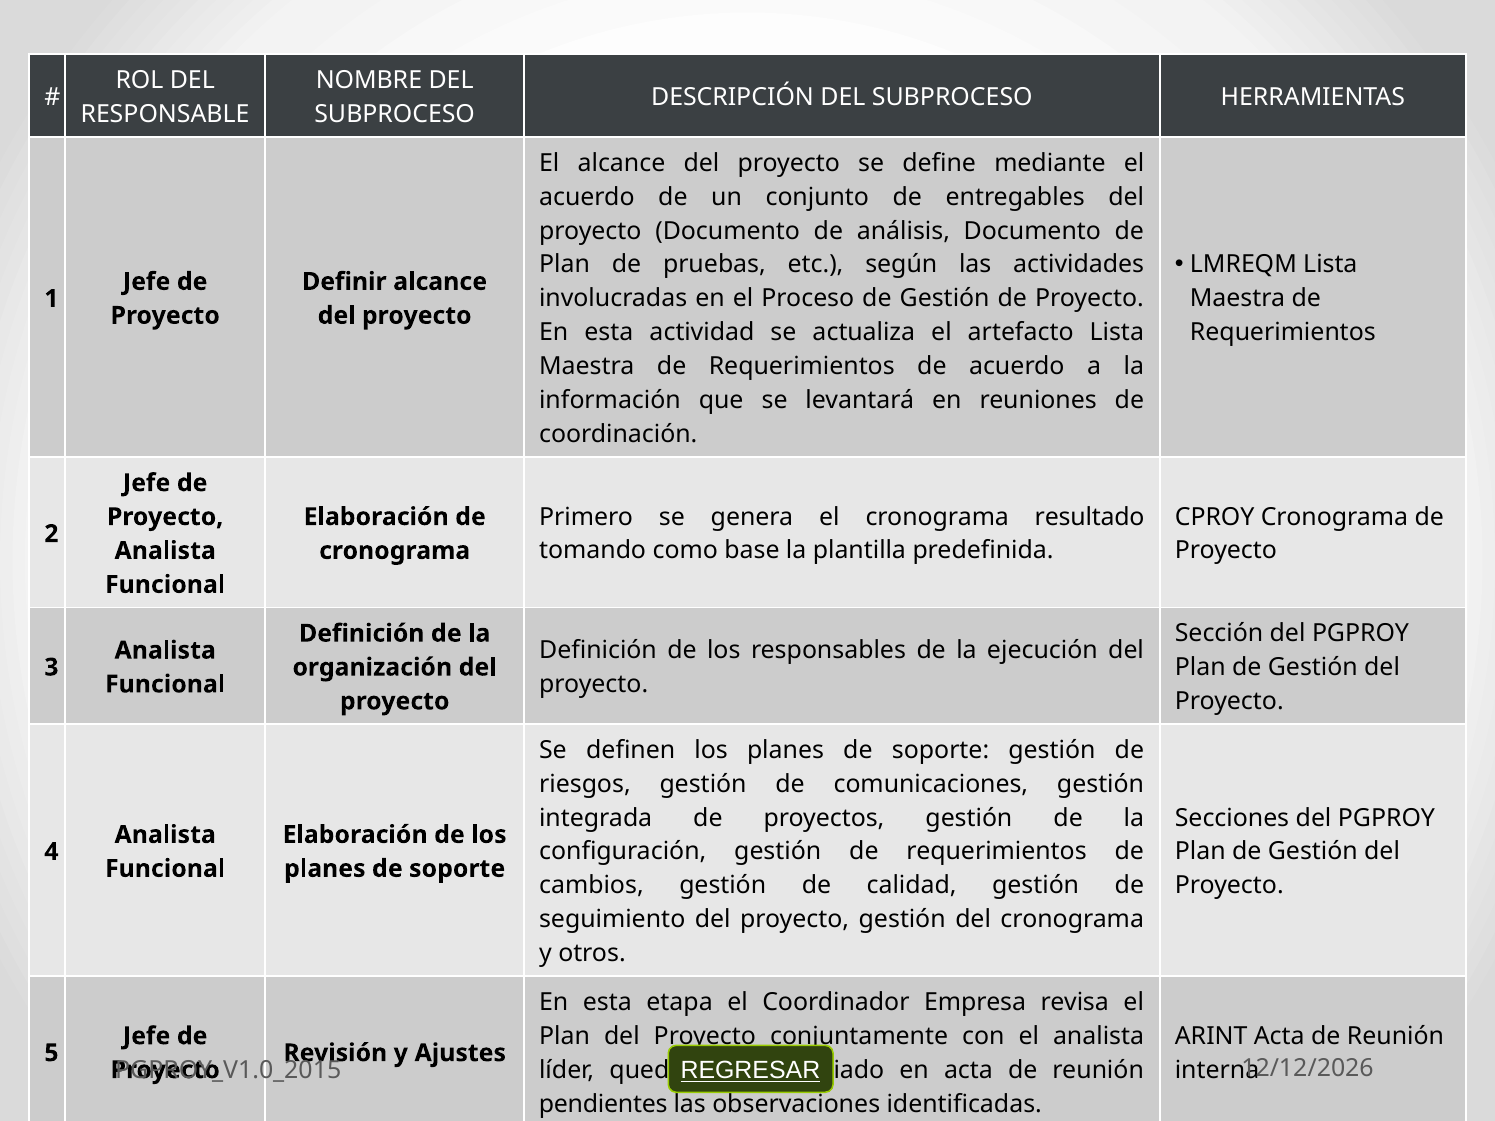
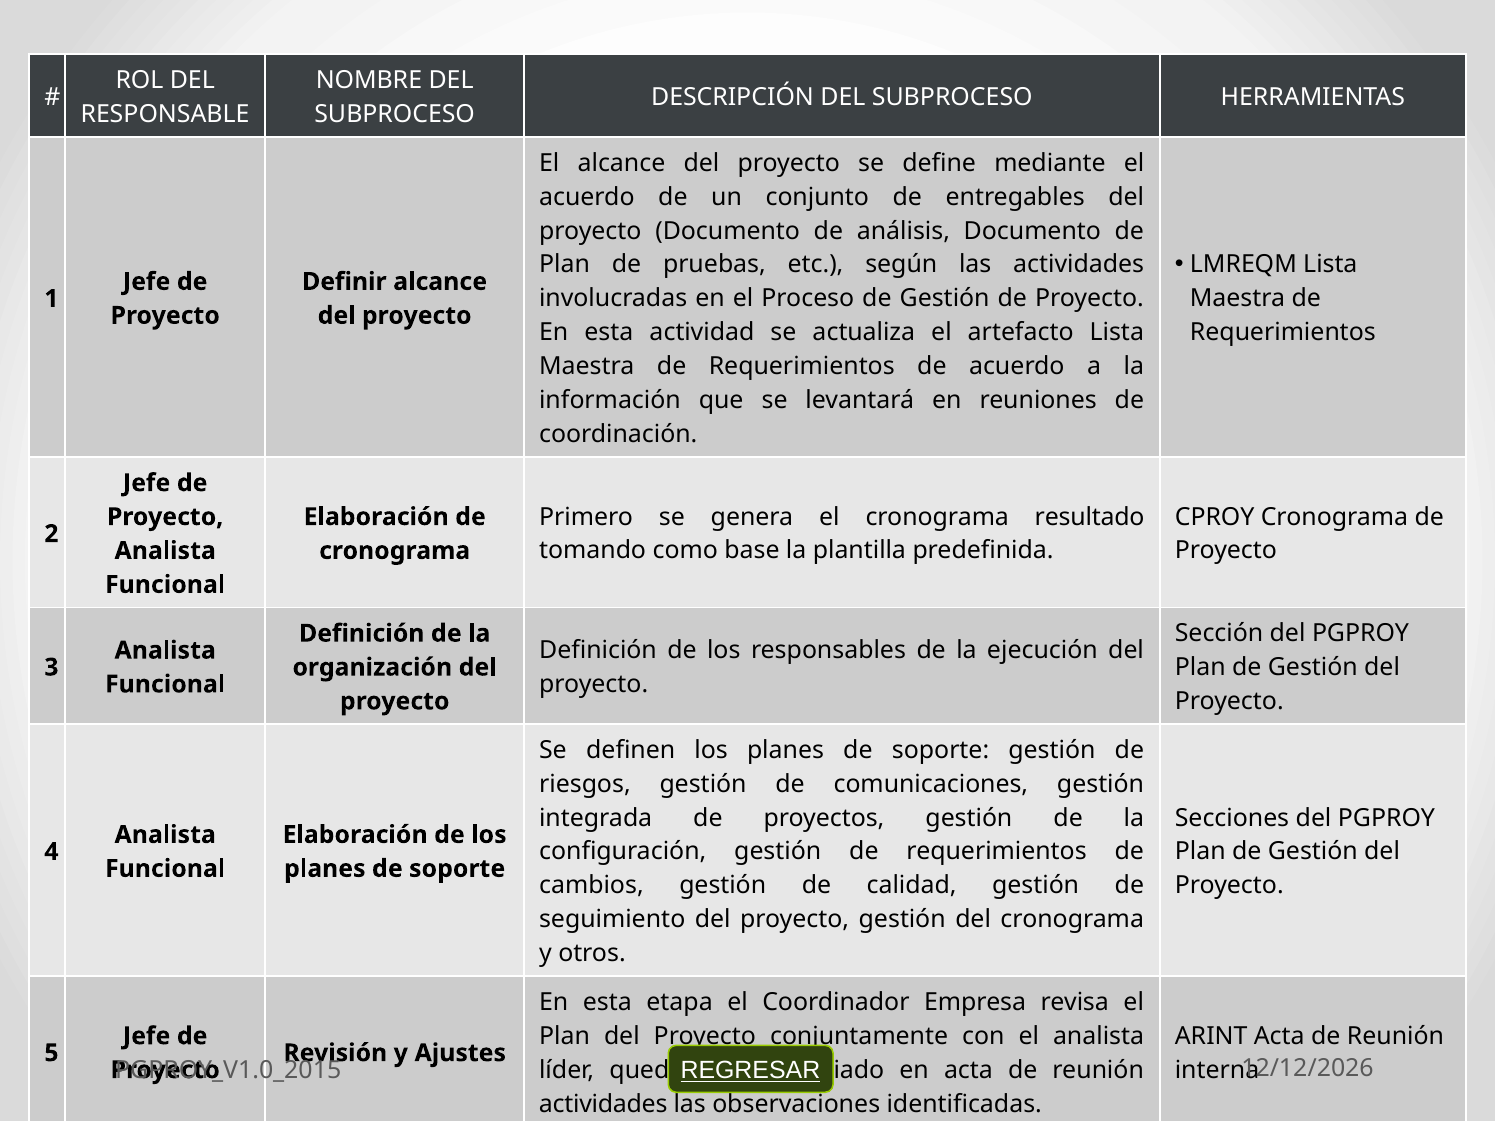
pendientes at (603, 1104): pendientes -> actividades
